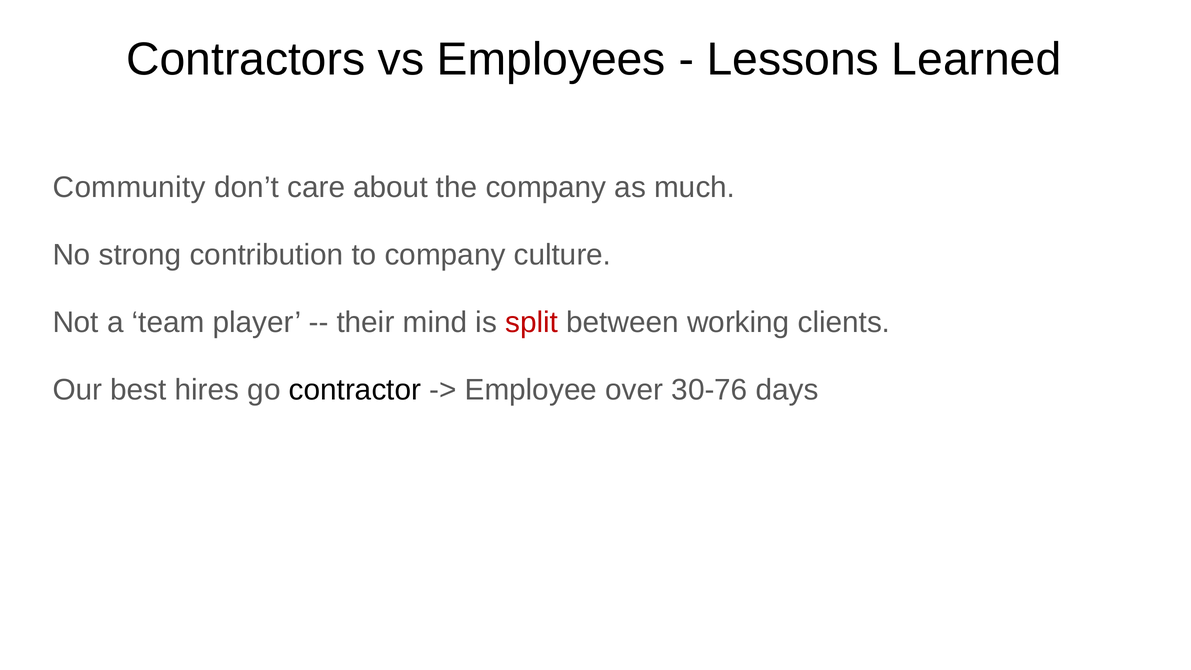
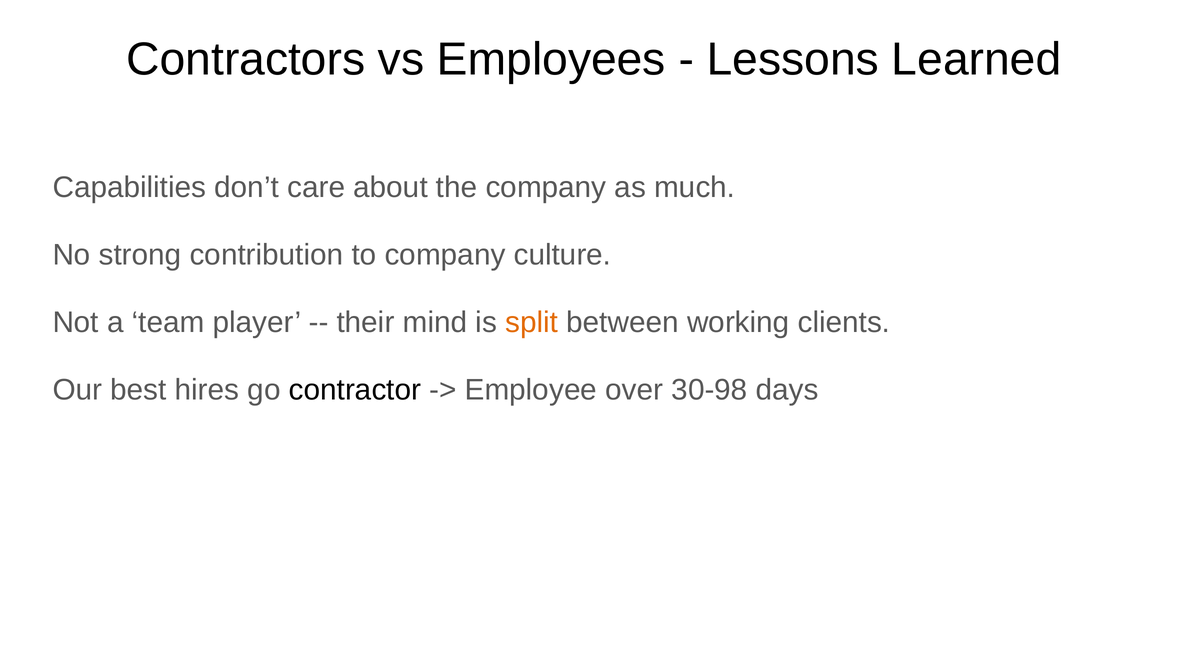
Community: Community -> Capabilities
split colour: red -> orange
30-76: 30-76 -> 30-98
